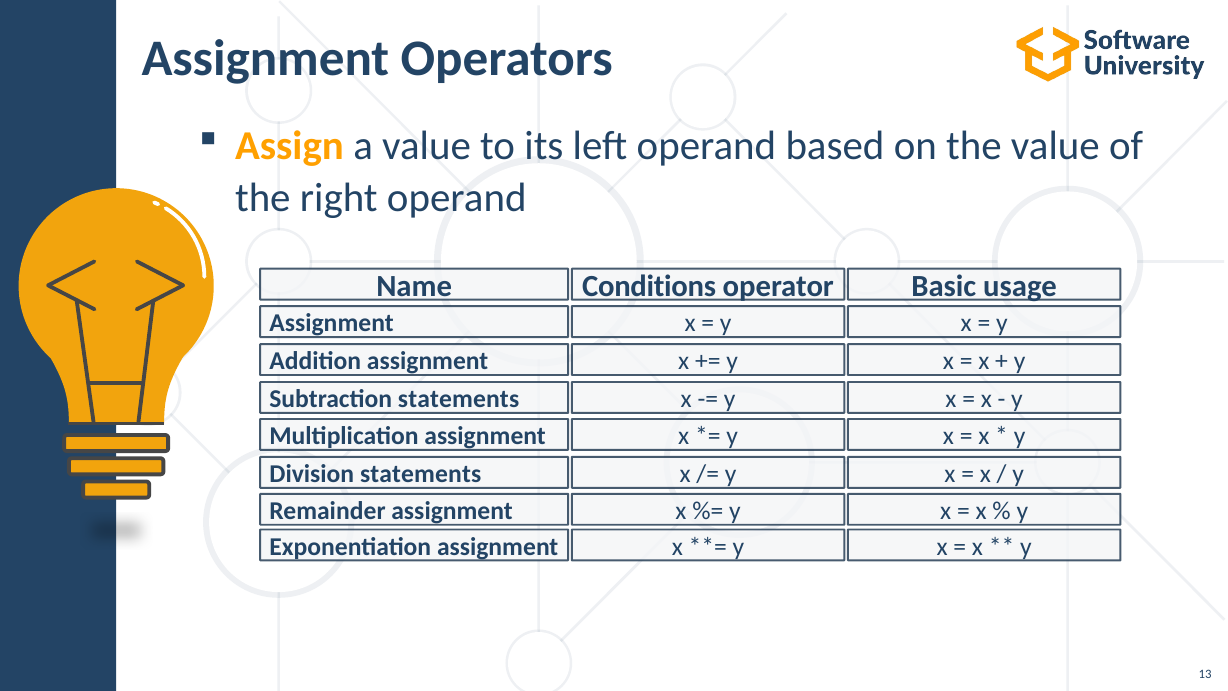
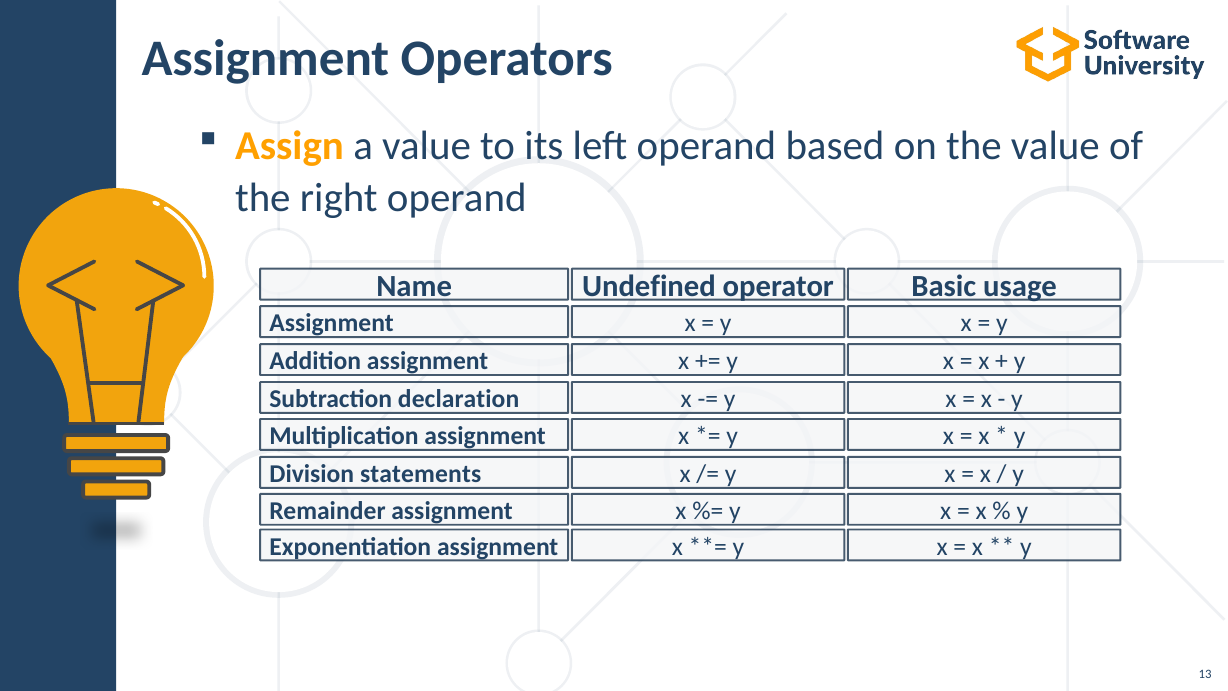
Conditions: Conditions -> Undefined
Subtraction statements: statements -> declaration
